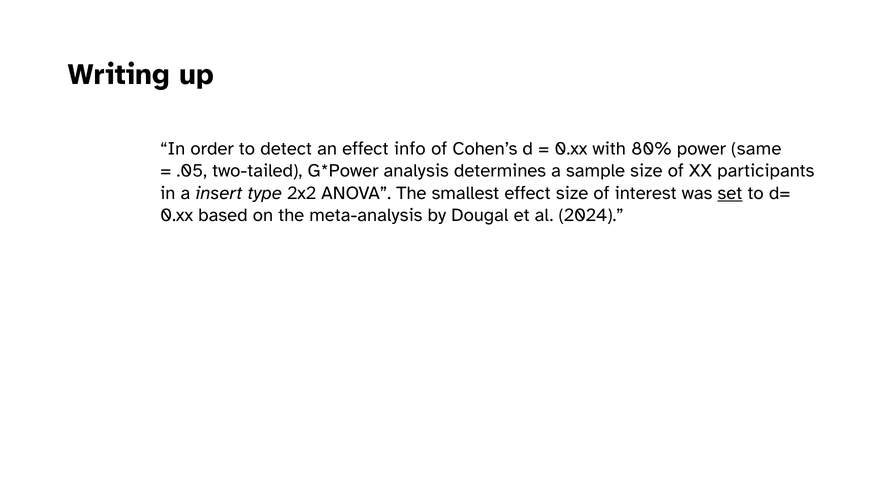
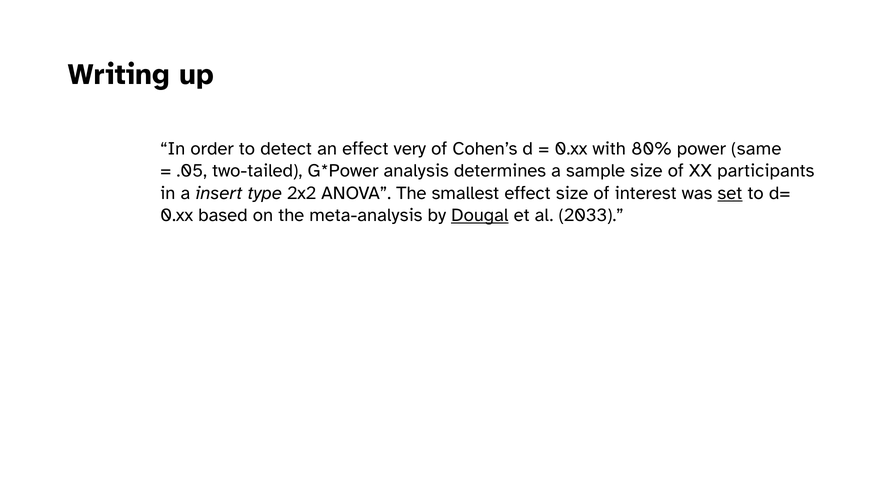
info: info -> very
Dougal underline: none -> present
2024: 2024 -> 2033
